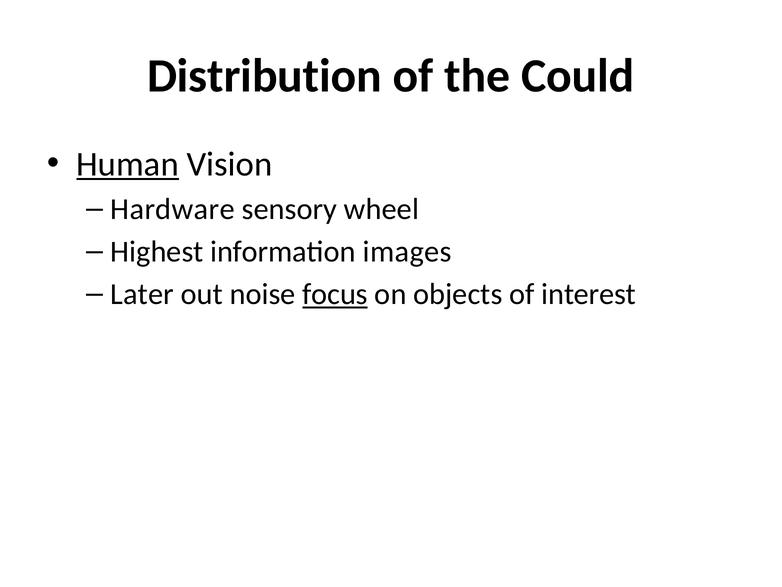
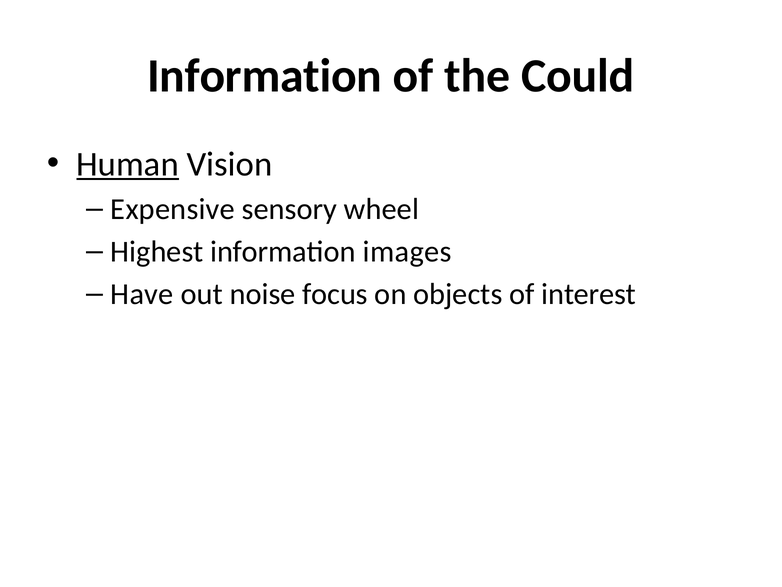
Distribution at (264, 76): Distribution -> Information
Hardware: Hardware -> Expensive
Later: Later -> Have
focus underline: present -> none
